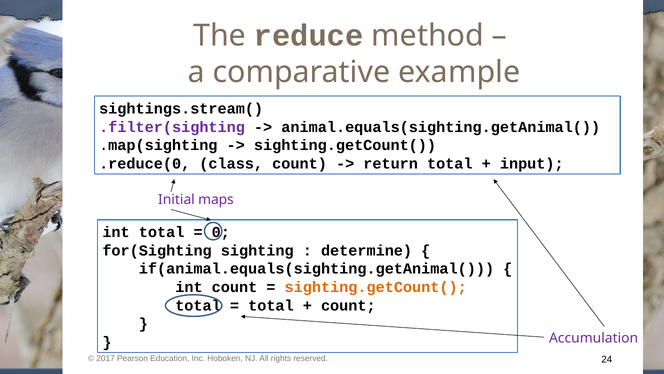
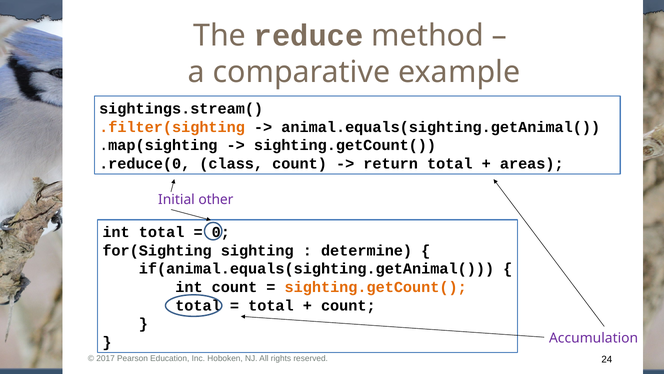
.filter(sighting colour: purple -> orange
input: input -> areas
maps: maps -> other
